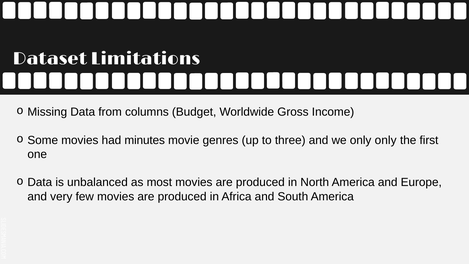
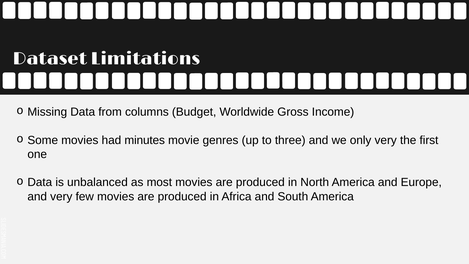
only only: only -> very
